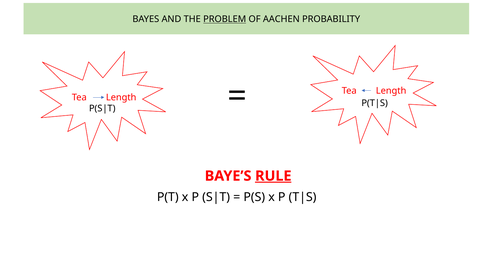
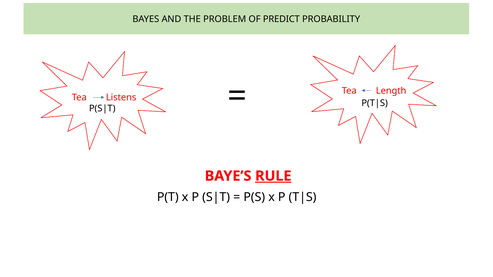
PROBLEM underline: present -> none
AACHEN: AACHEN -> PREDICT
Length at (121, 98): Length -> Listens
